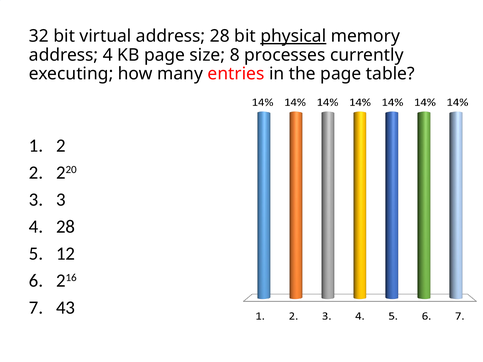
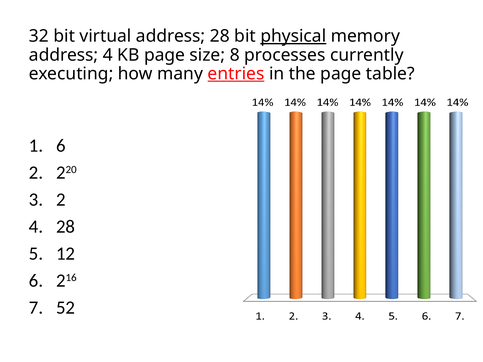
entries underline: none -> present
2 at (61, 146): 2 -> 6
3 at (61, 200): 3 -> 2
43: 43 -> 52
